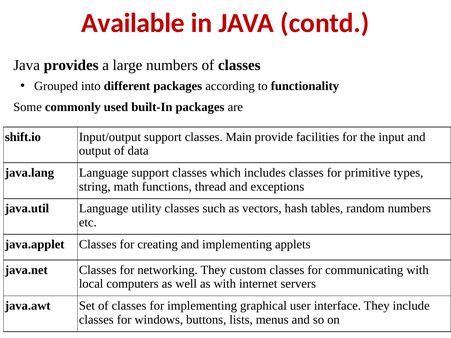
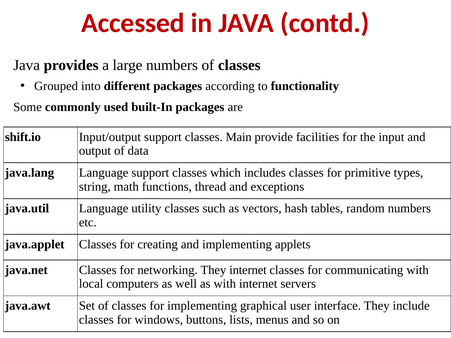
Available: Available -> Accessed
They custom: custom -> internet
